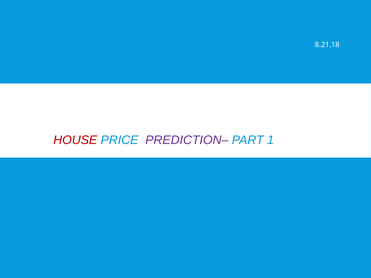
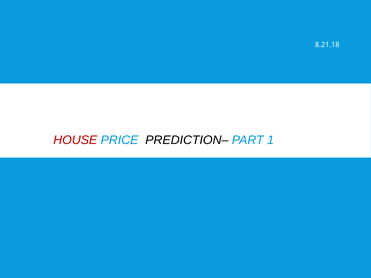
PREDICTION– colour: purple -> black
